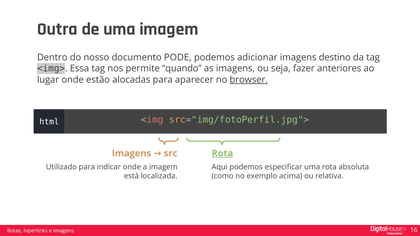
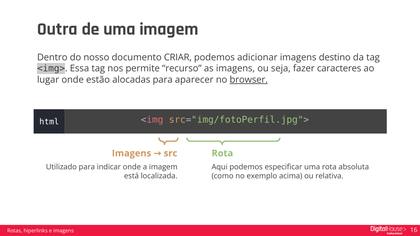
PODE: PODE -> CRIAR
quando: quando -> recurso
anteriores: anteriores -> caracteres
Rota at (222, 153) underline: present -> none
